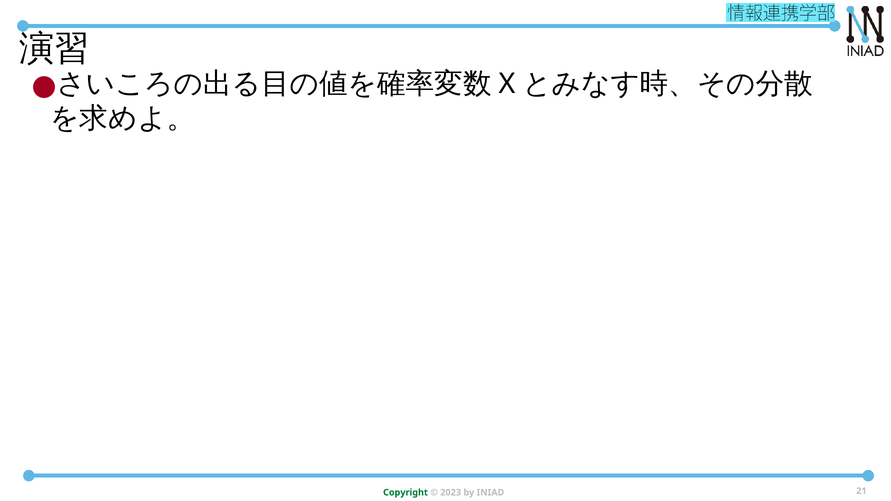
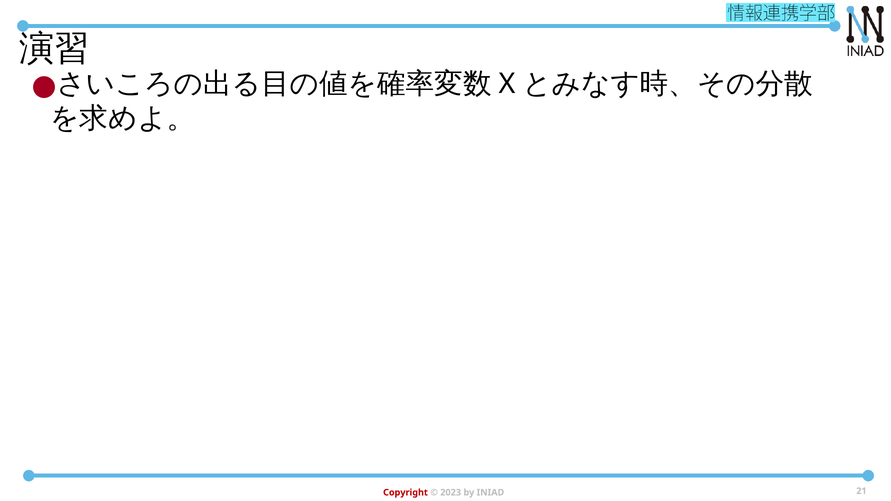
Copyright colour: green -> red
